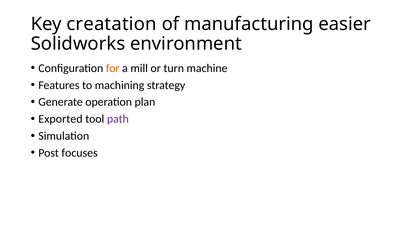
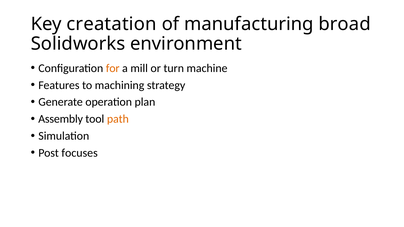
easier: easier -> broad
Exported: Exported -> Assembly
path colour: purple -> orange
